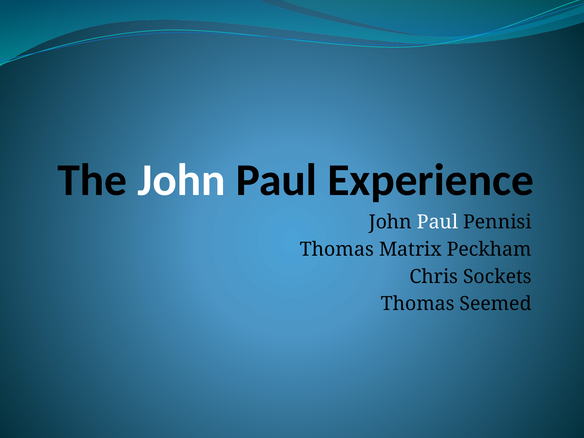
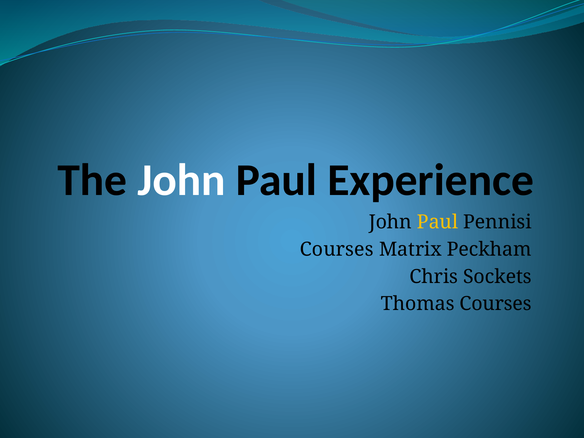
Paul at (437, 222) colour: white -> yellow
Thomas at (337, 249): Thomas -> Courses
Thomas Seemed: Seemed -> Courses
